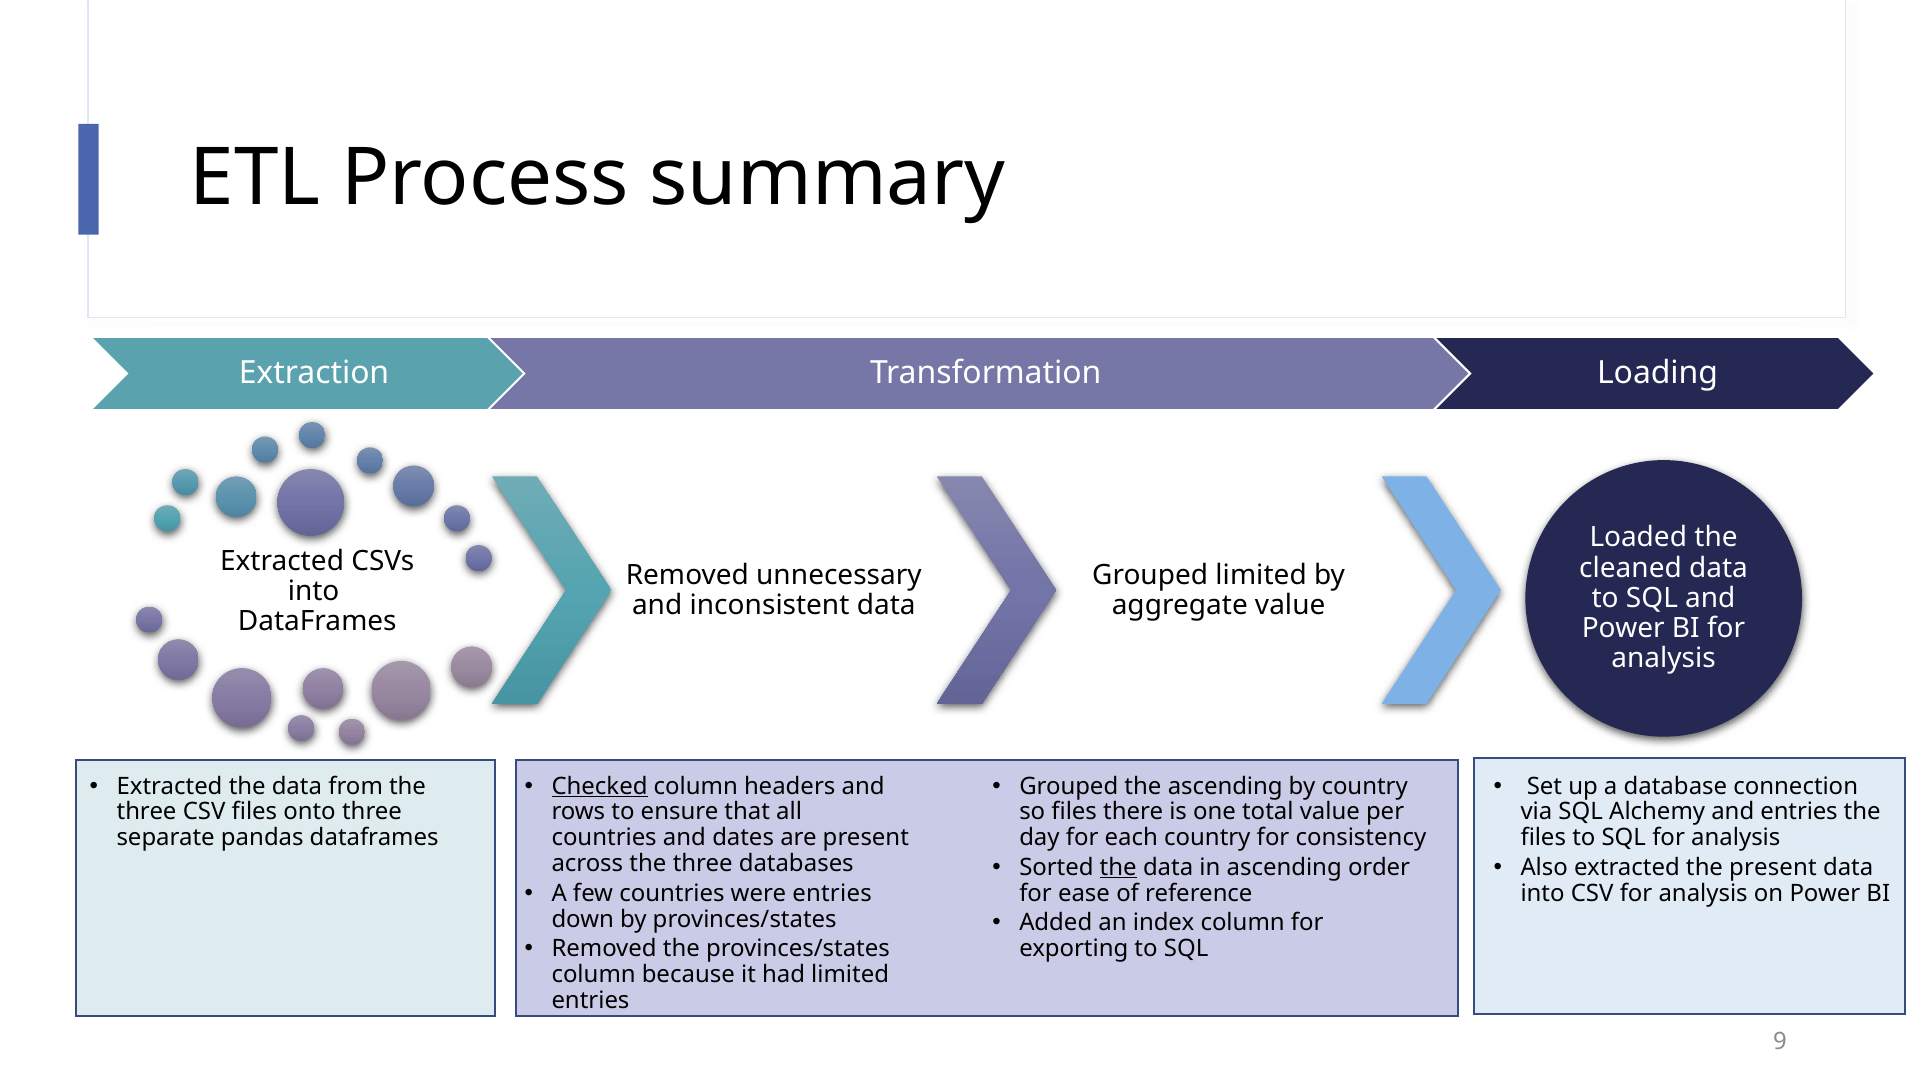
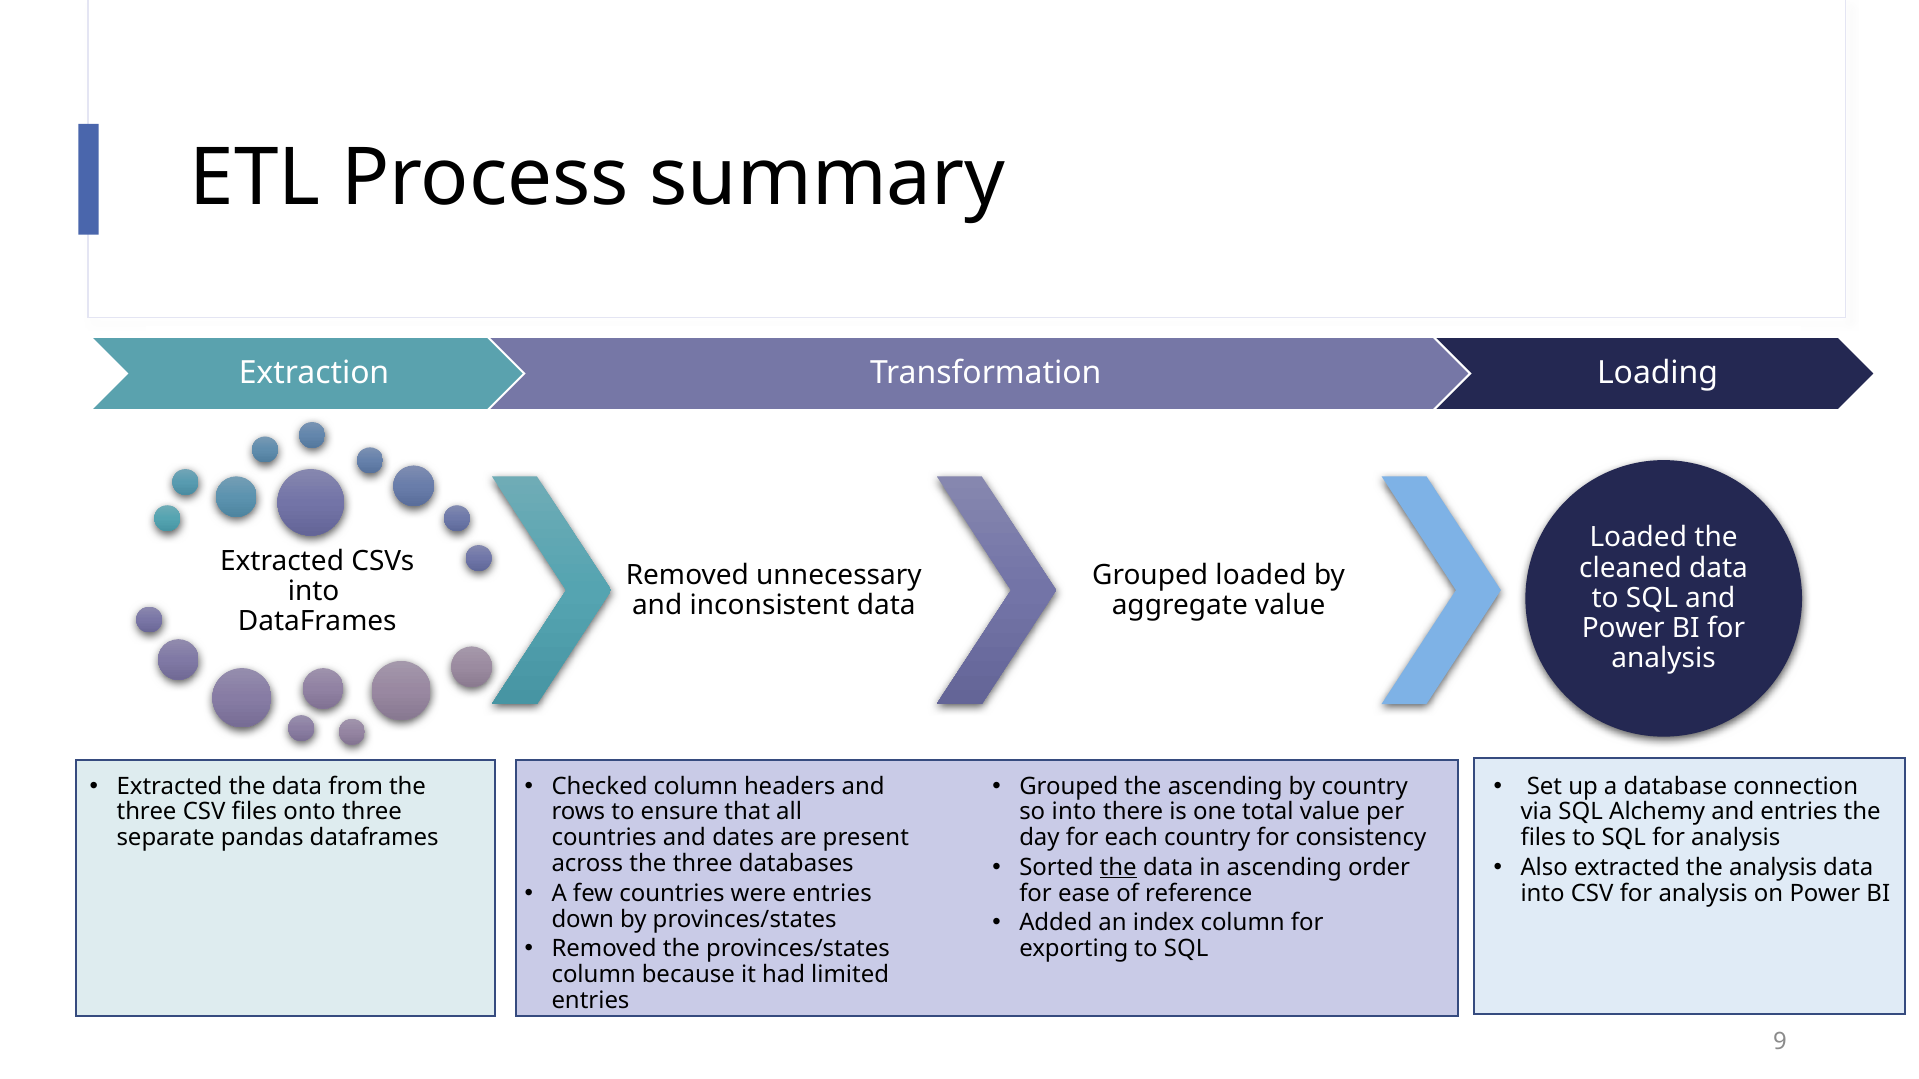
Grouped limited: limited -> loaded
Checked underline: present -> none
so files: files -> into
the present: present -> analysis
